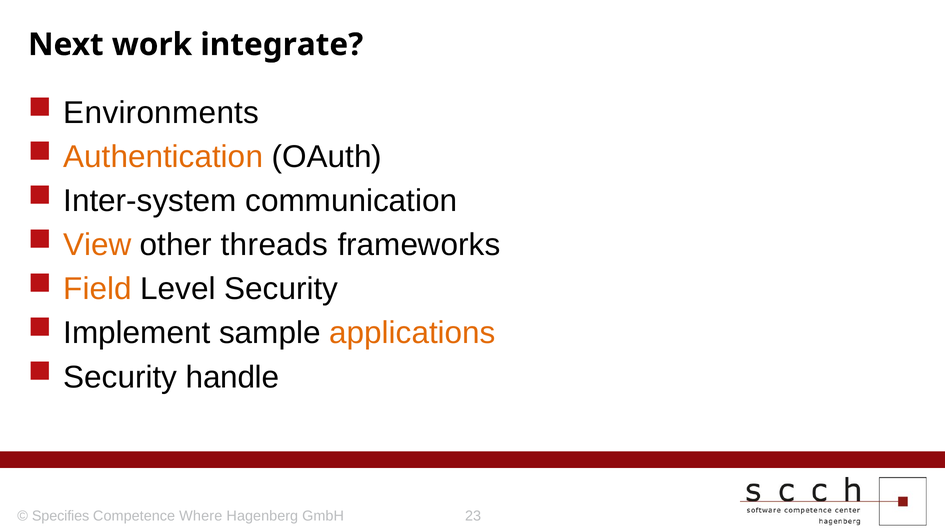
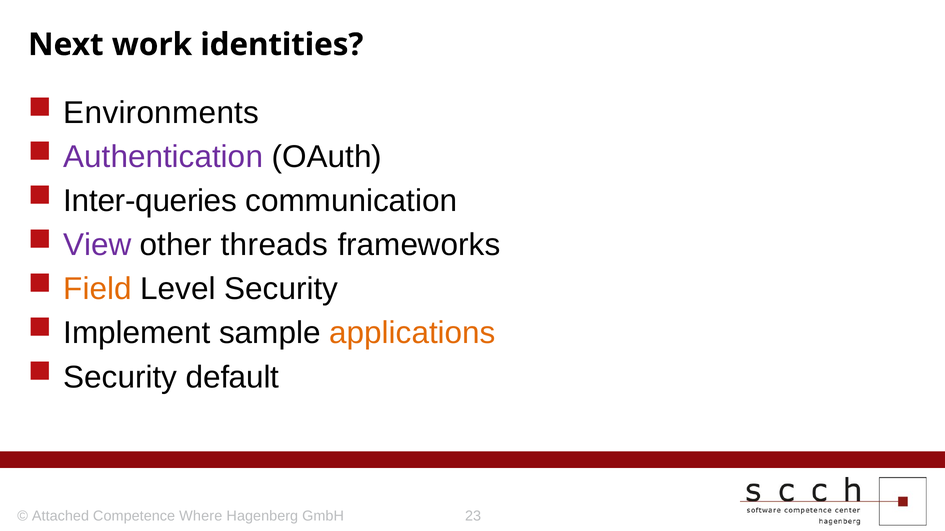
integrate: integrate -> identities
Authentication colour: orange -> purple
Inter-system: Inter-system -> Inter-queries
View colour: orange -> purple
handle: handle -> default
Specifies: Specifies -> Attached
